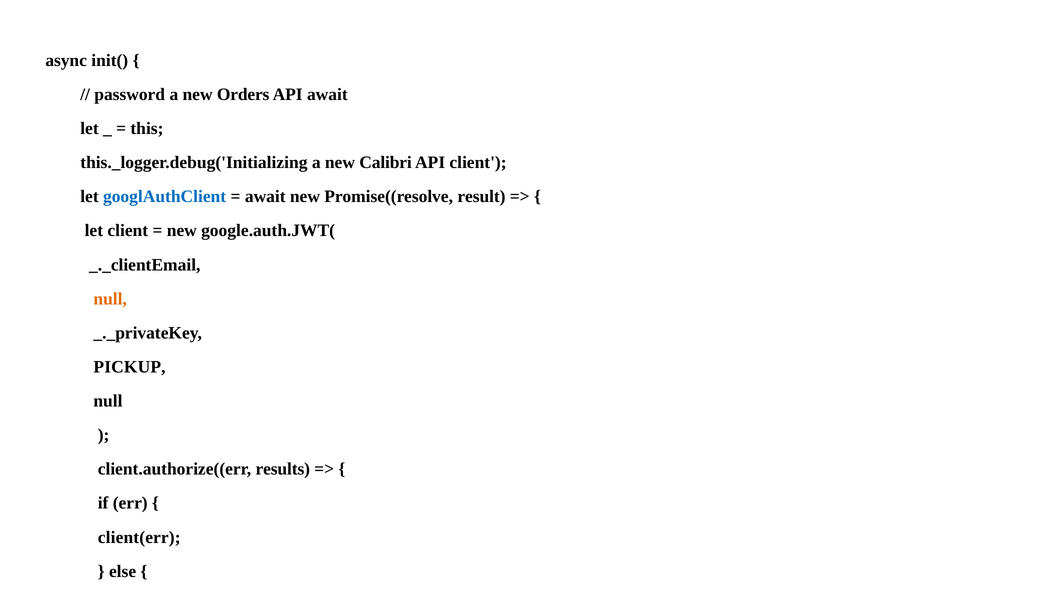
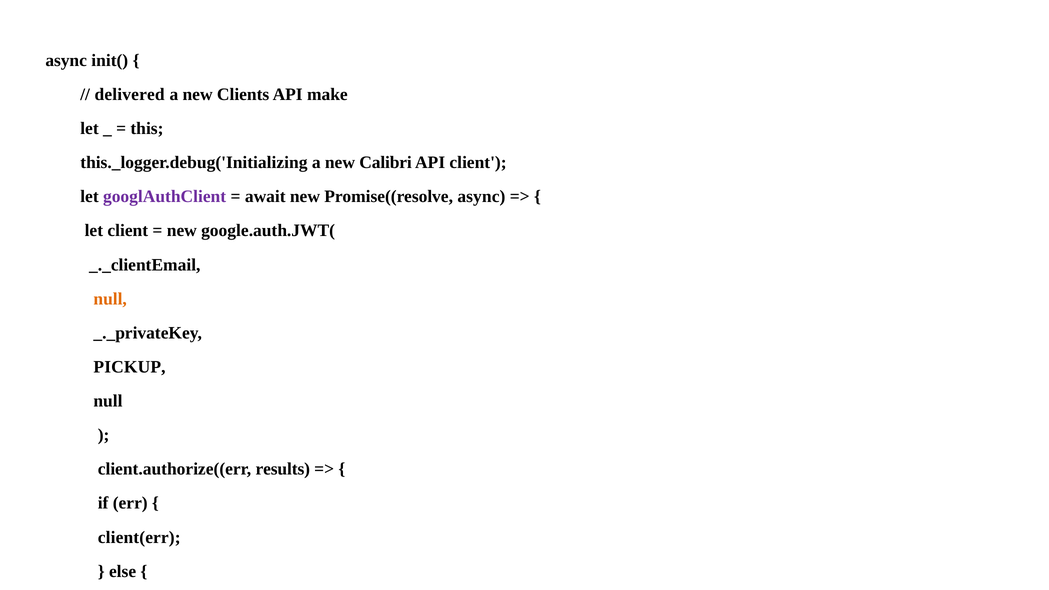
password: password -> delivered
Orders: Orders -> Clients
API await: await -> make
googlAuthClient colour: blue -> purple
Promise((resolve result: result -> async
